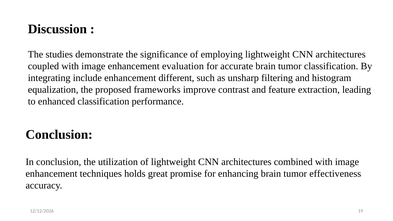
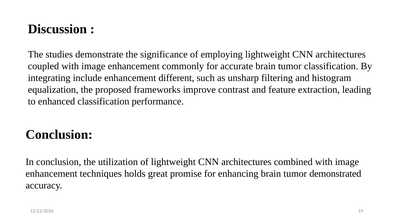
evaluation: evaluation -> commonly
effectiveness: effectiveness -> demonstrated
